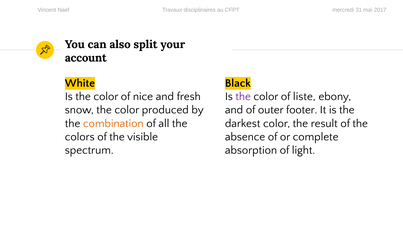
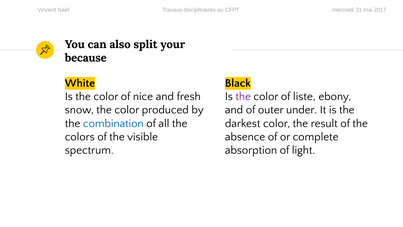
account: account -> because
footer: footer -> under
combination colour: orange -> blue
